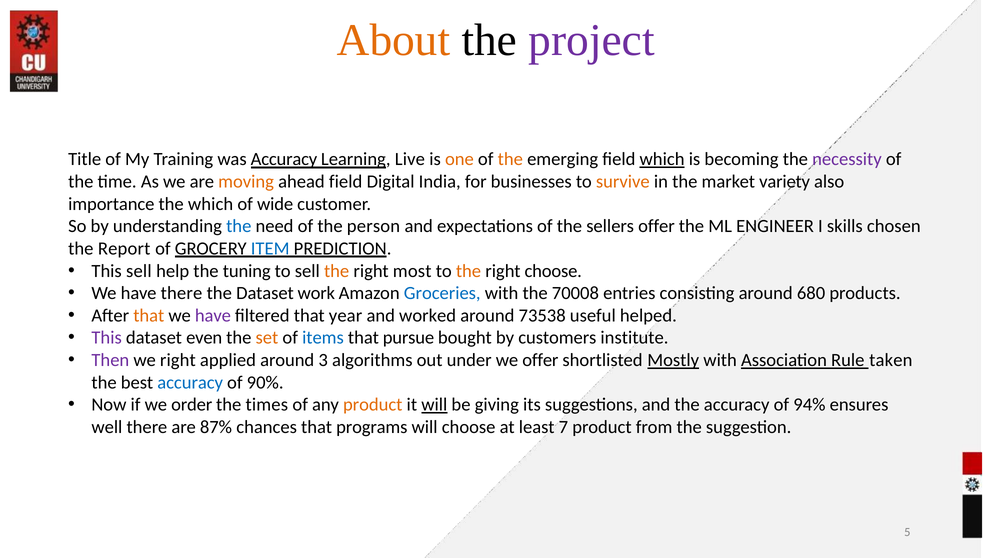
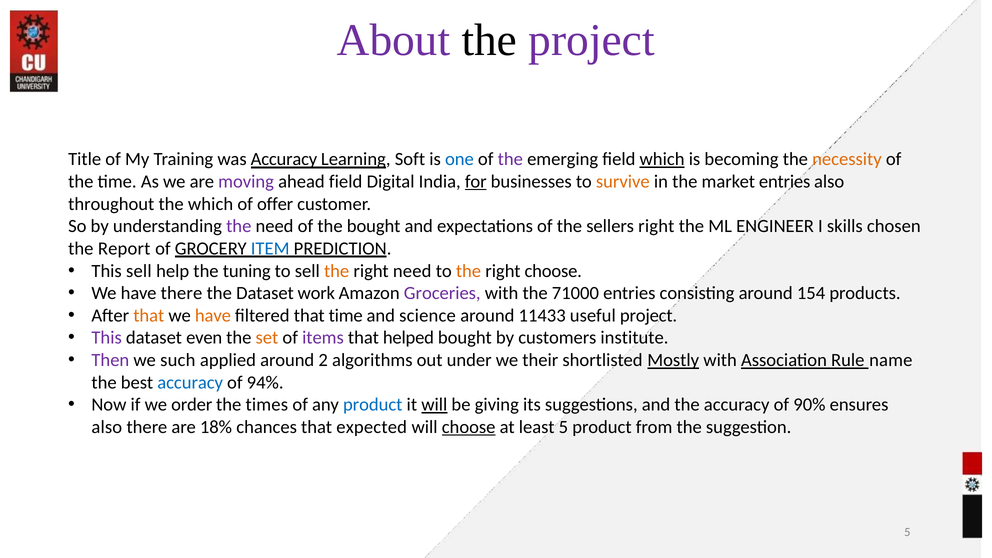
About colour: orange -> purple
Live: Live -> Soft
one colour: orange -> blue
the at (510, 159) colour: orange -> purple
necessity colour: purple -> orange
moving colour: orange -> purple
for underline: none -> present
market variety: variety -> entries
importance: importance -> throughout
wide: wide -> offer
the at (239, 226) colour: blue -> purple
the person: person -> bought
sellers offer: offer -> right
right most: most -> need
Groceries colour: blue -> purple
70008: 70008 -> 71000
680: 680 -> 154
have at (213, 316) colour: purple -> orange
that year: year -> time
worked: worked -> science
73538: 73538 -> 11433
useful helped: helped -> project
items colour: blue -> purple
pursue: pursue -> helped
we right: right -> such
3: 3 -> 2
we offer: offer -> their
taken: taken -> name
90%: 90% -> 94%
product at (373, 405) colour: orange -> blue
94%: 94% -> 90%
well at (107, 427): well -> also
87%: 87% -> 18%
programs: programs -> expected
choose at (469, 427) underline: none -> present
least 7: 7 -> 5
